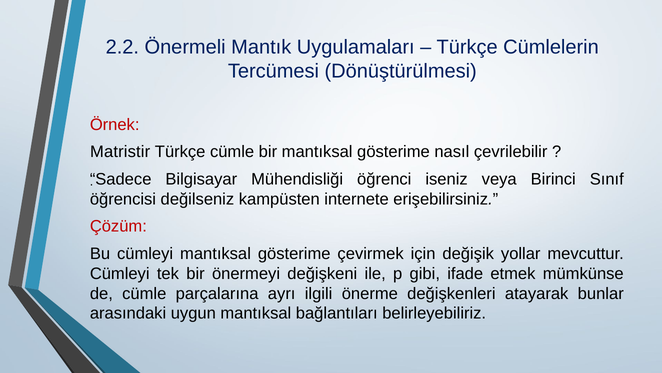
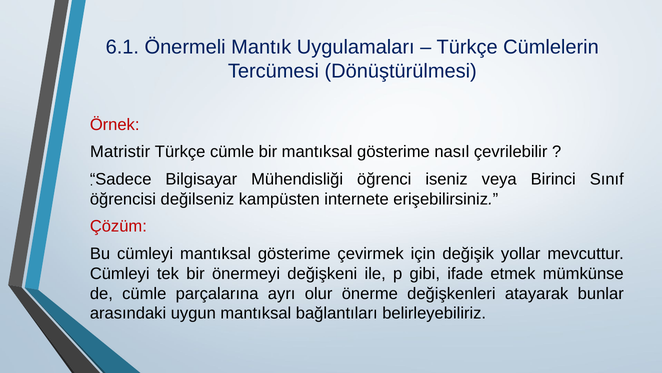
2.2: 2.2 -> 6.1
ilgili: ilgili -> olur
